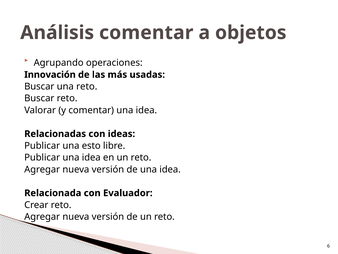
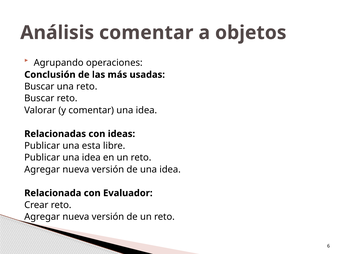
Innovación: Innovación -> Conclusión
esto: esto -> esta
